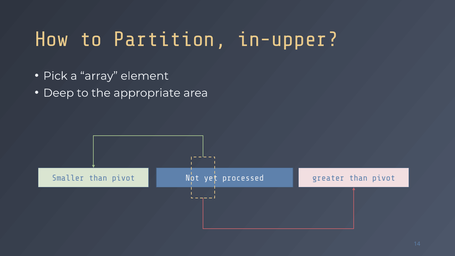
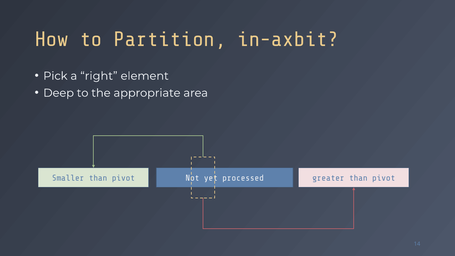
in-upper: in-upper -> in-axbit
array: array -> right
